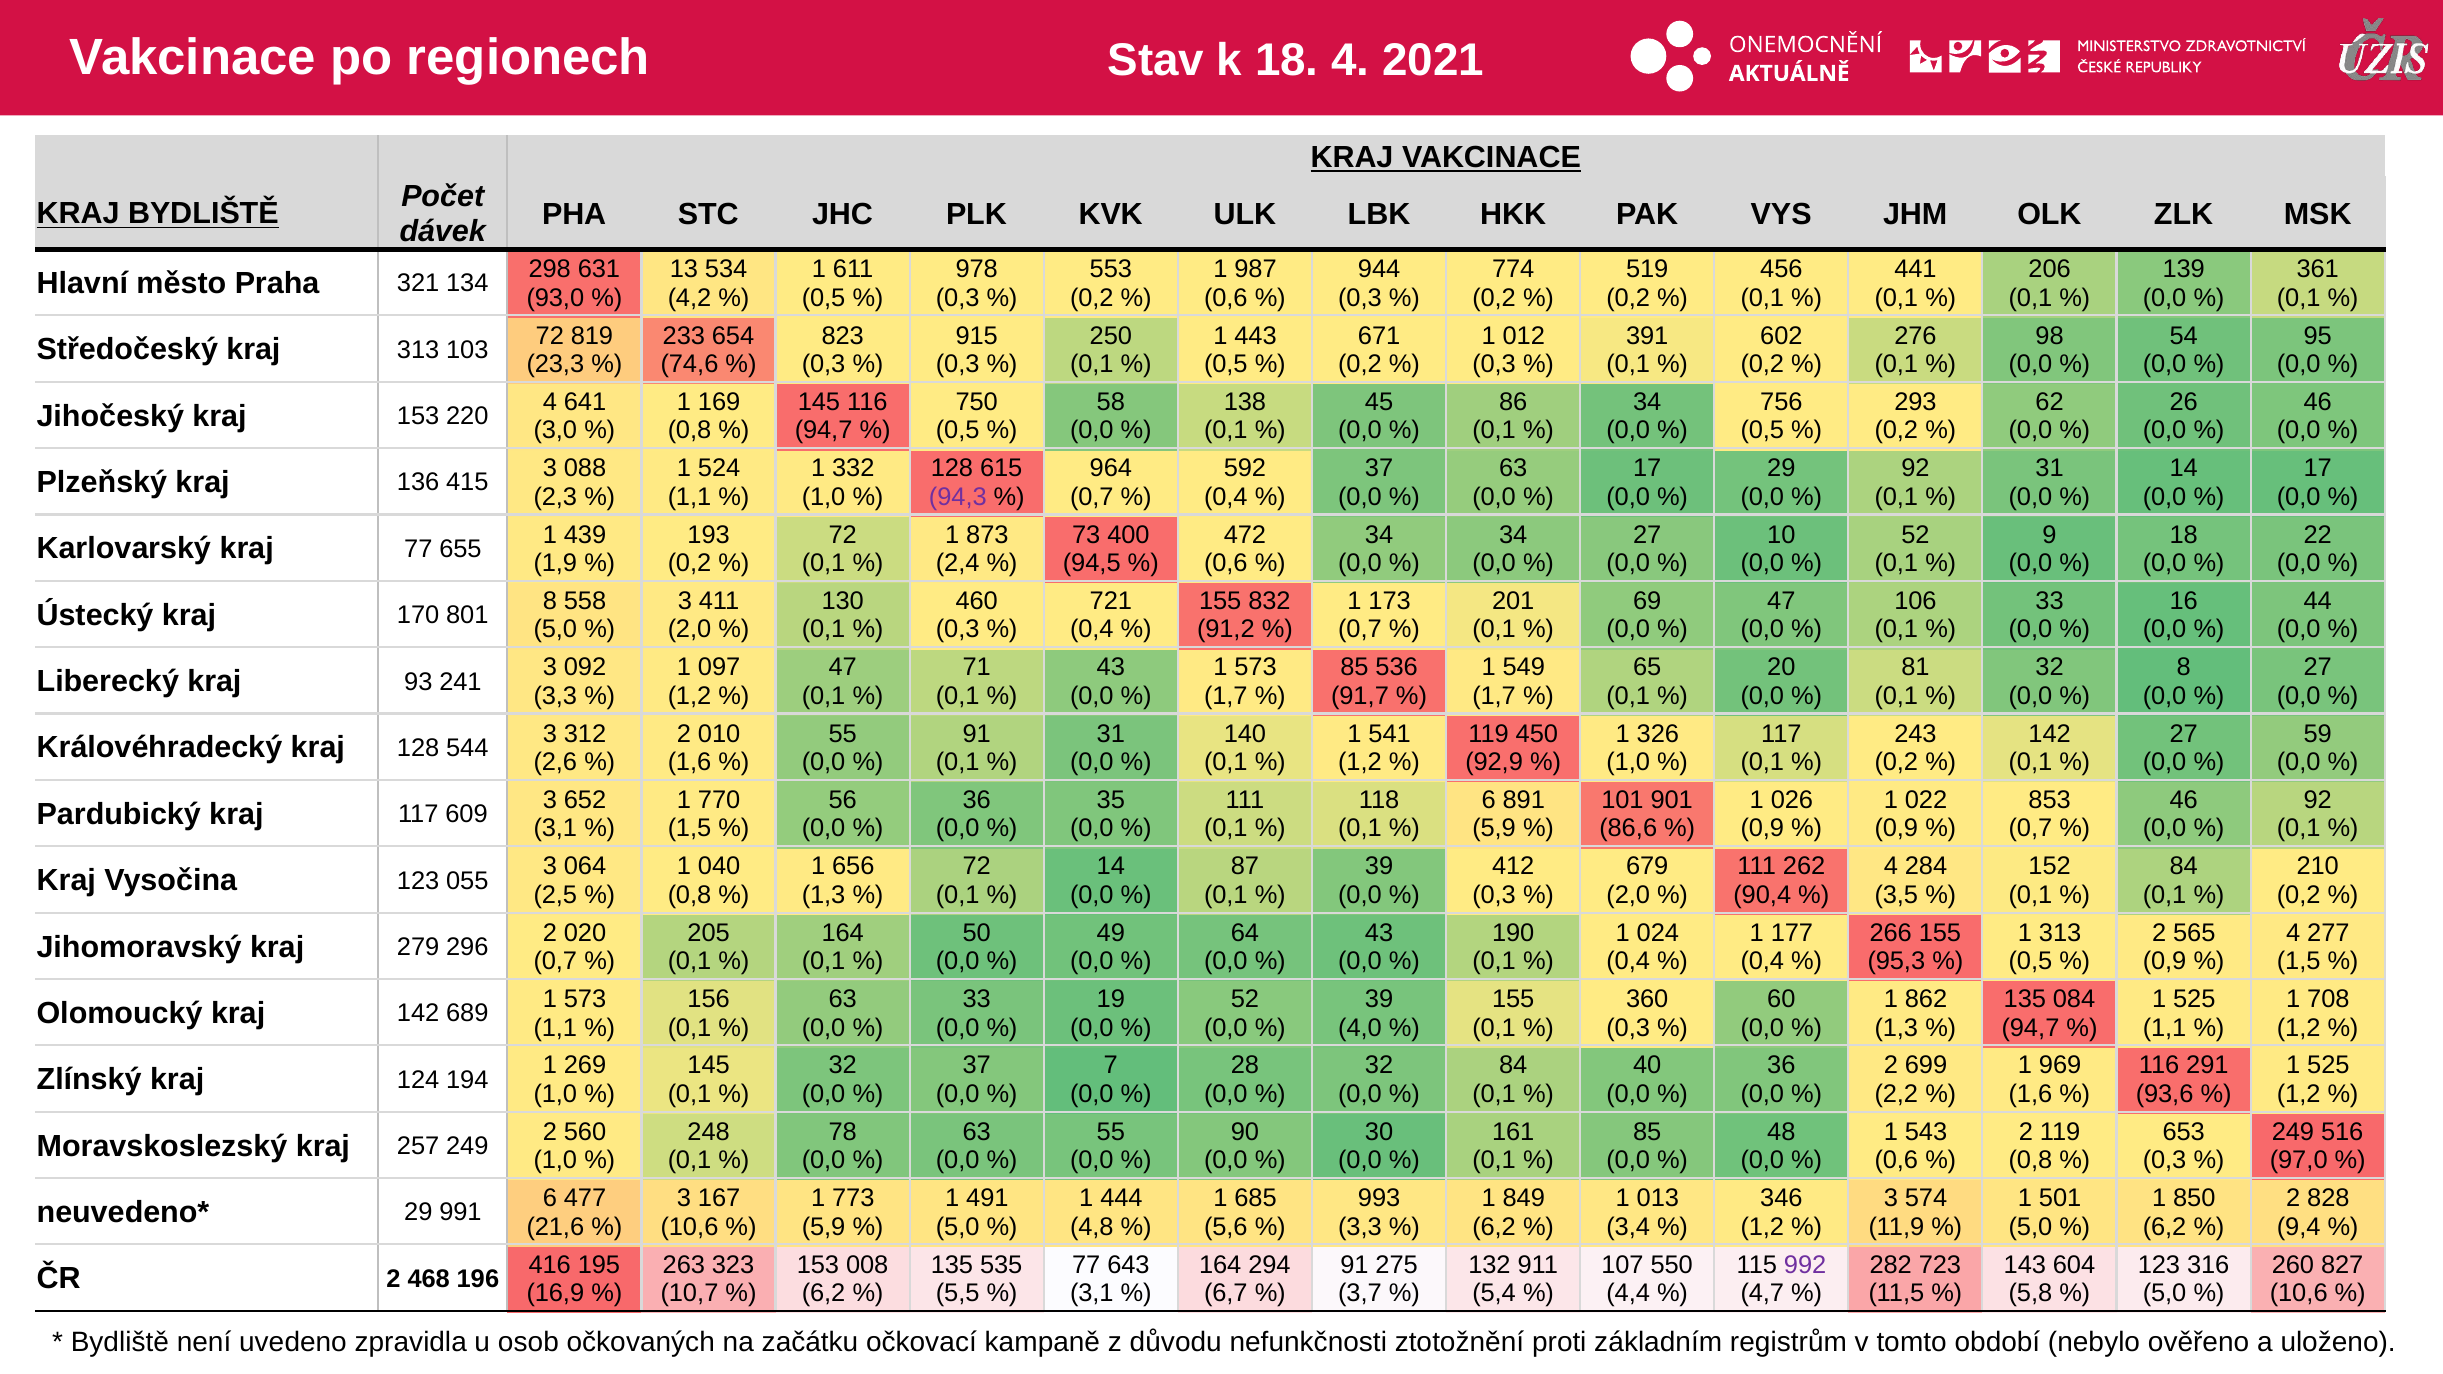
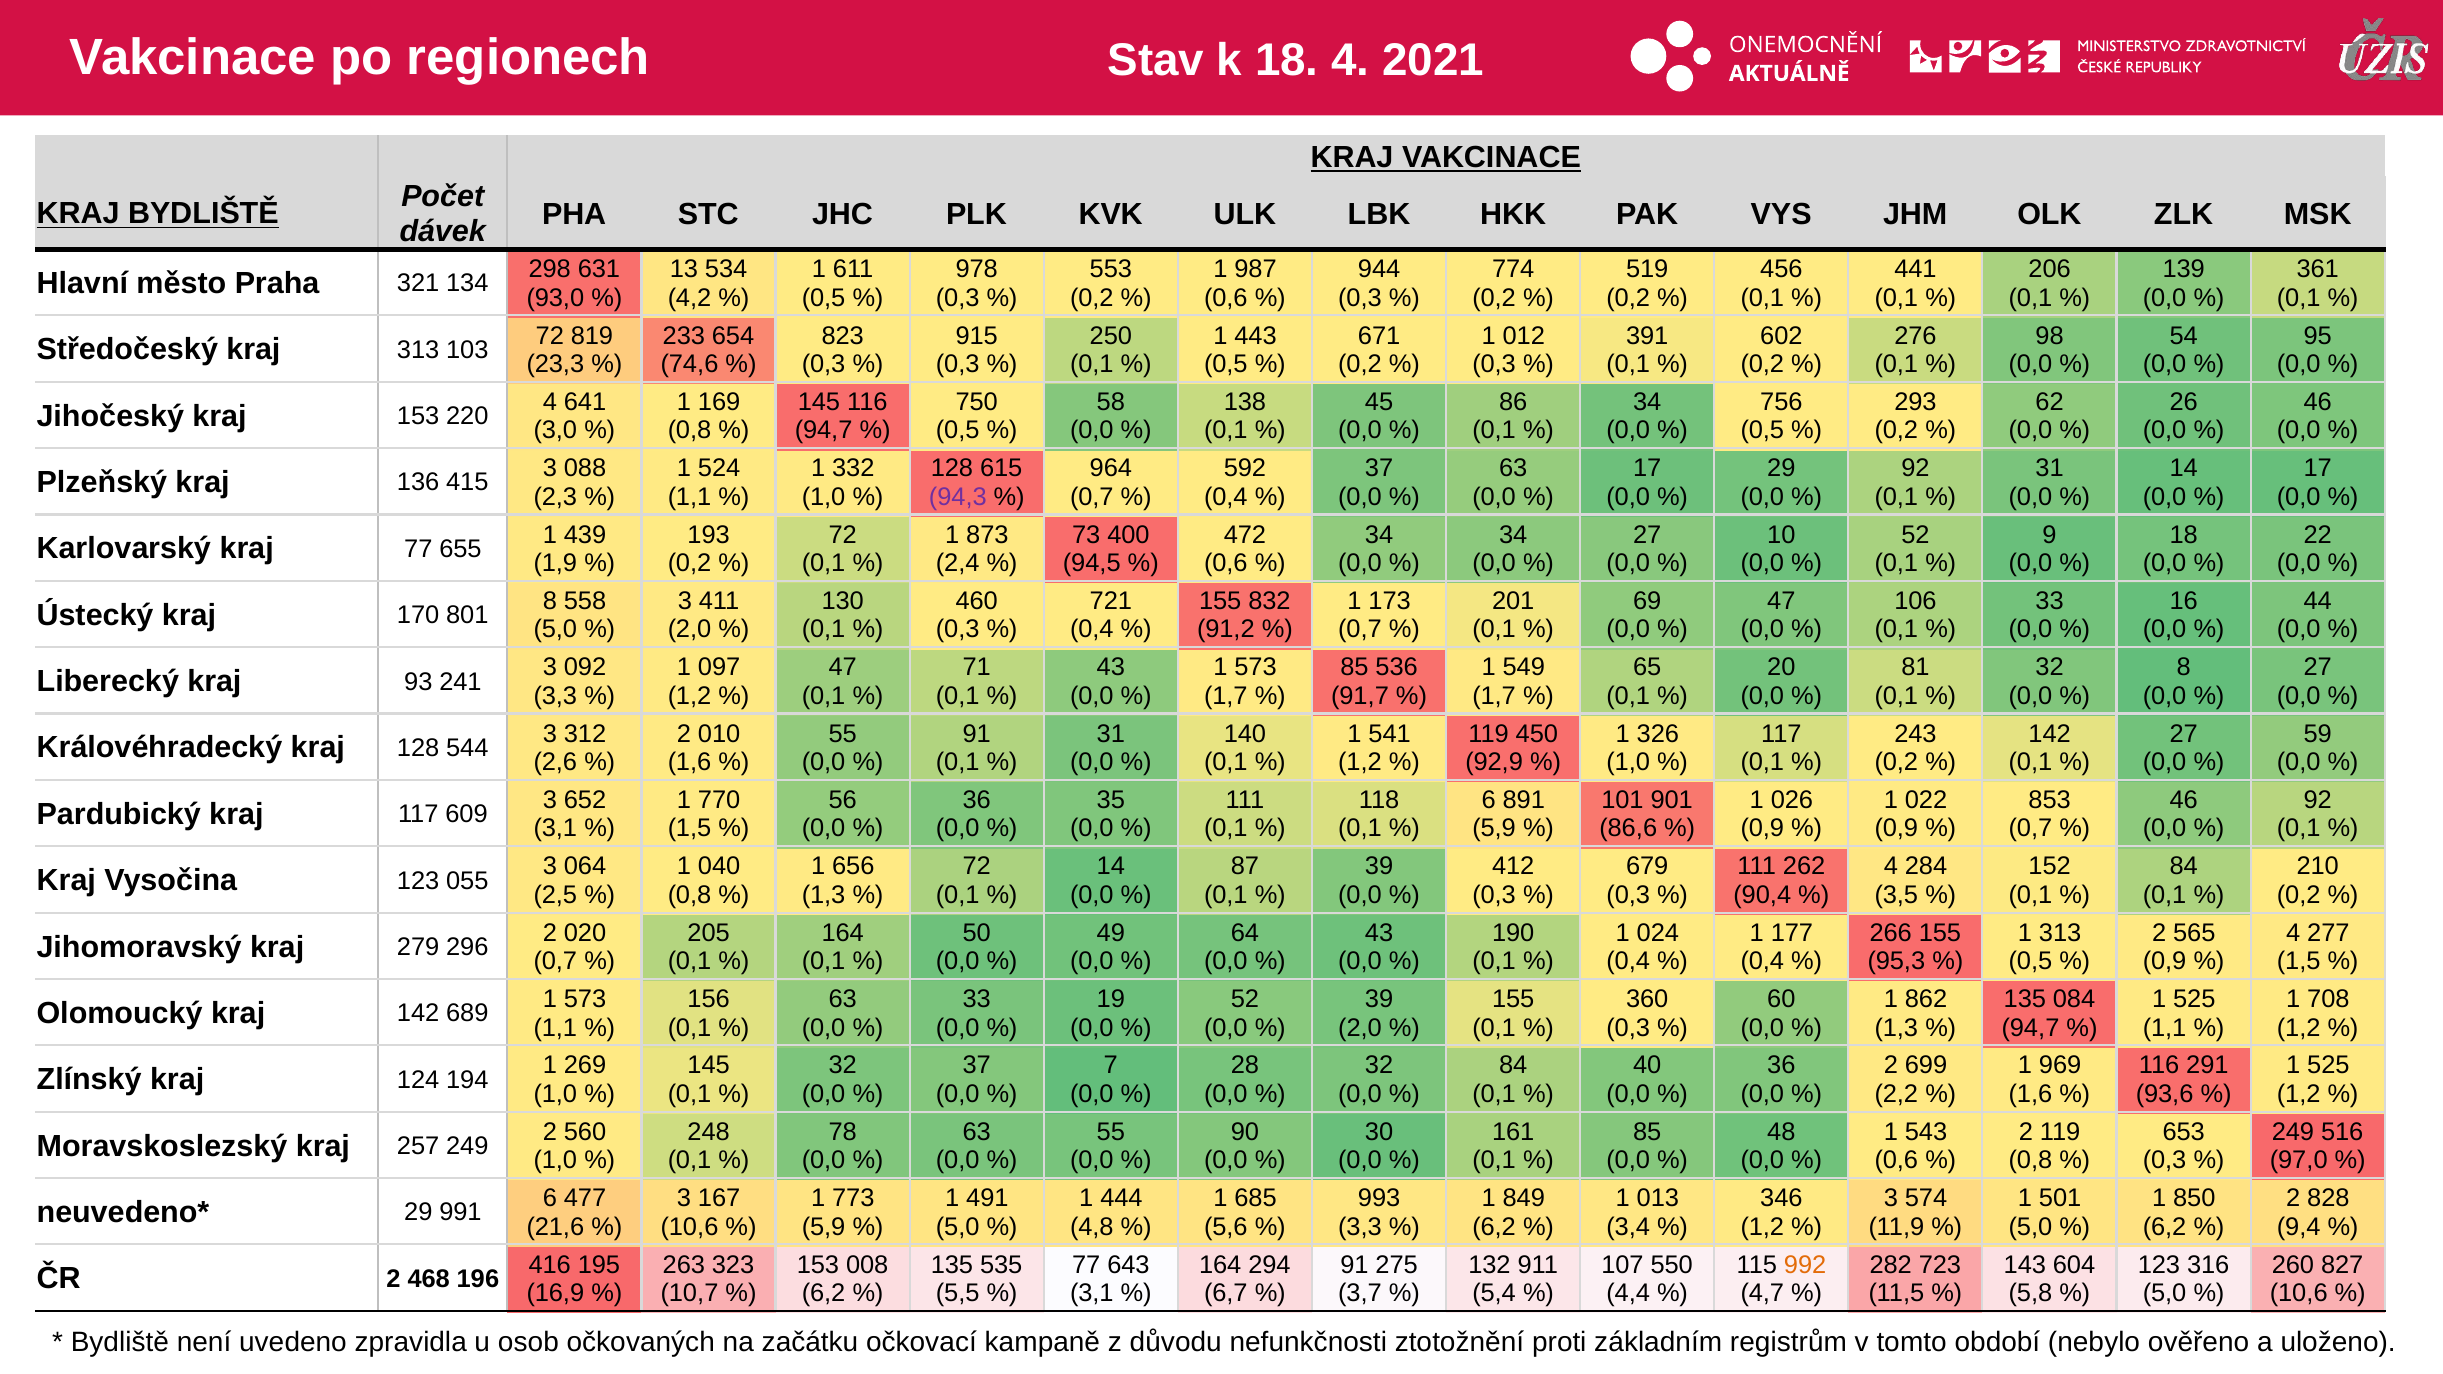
2,0 at (1628, 895): 2,0 -> 0,3
4,0 at (1360, 1028): 4,0 -> 2,0
992 colour: purple -> orange
